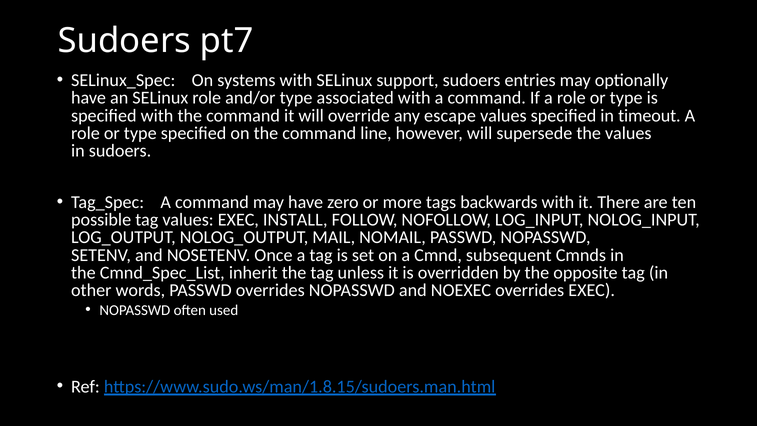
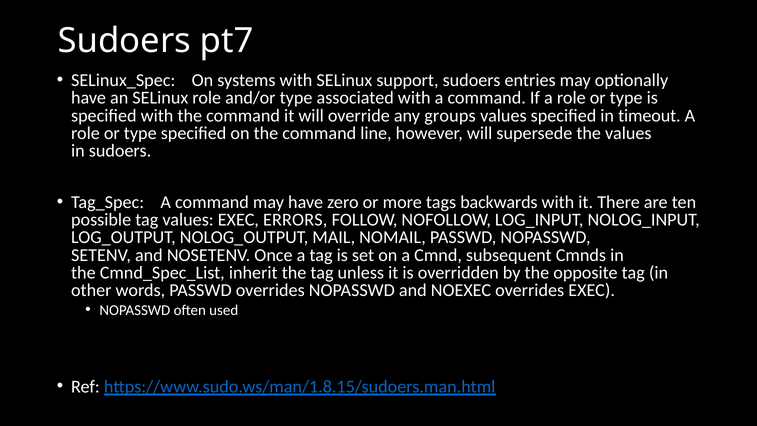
escape: escape -> groups
INSTALL: INSTALL -> ERRORS
